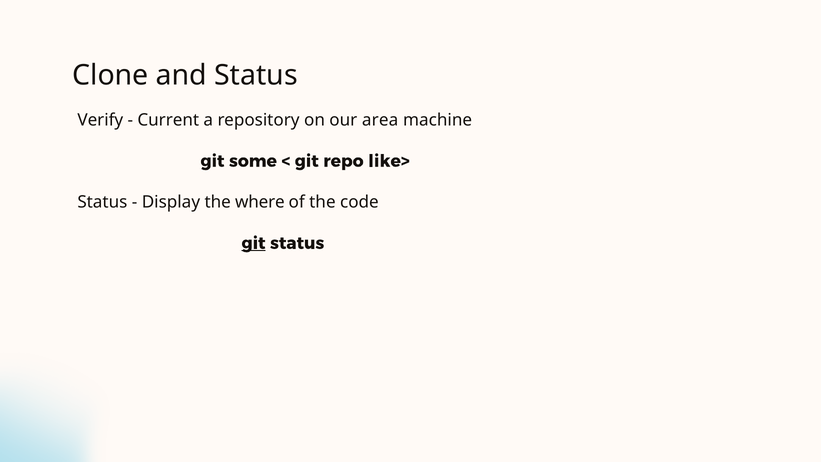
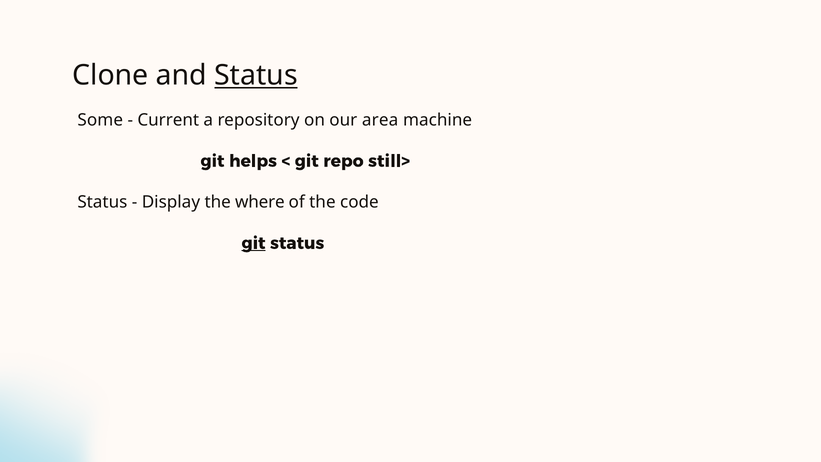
Status at (256, 75) underline: none -> present
Verify: Verify -> Some
some: some -> helps
like>: like> -> still>
